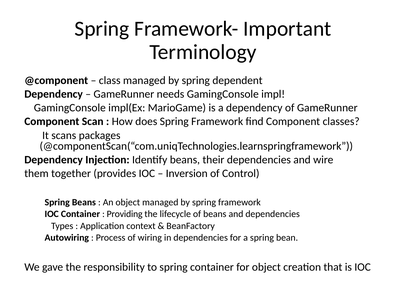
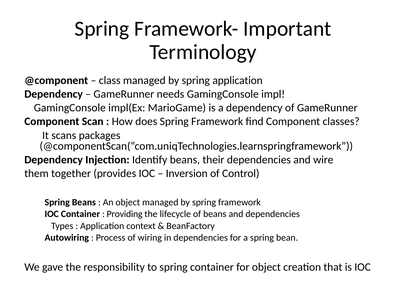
spring dependent: dependent -> application
